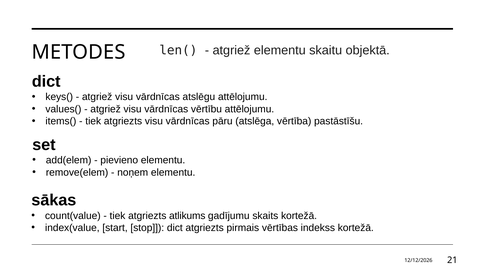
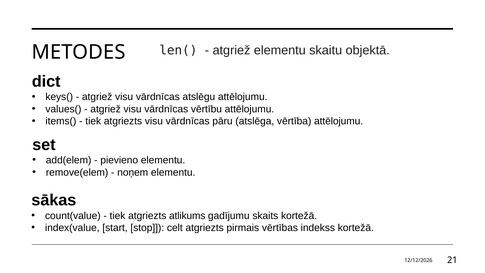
vērtība pastāstīšu: pastāstīšu -> attēlojumu
stop dict: dict -> celt
